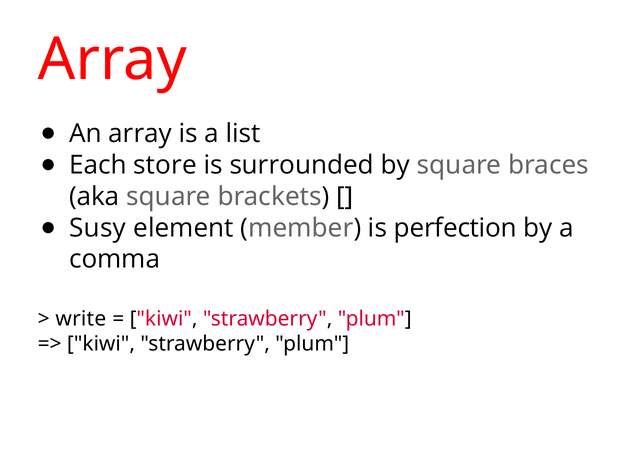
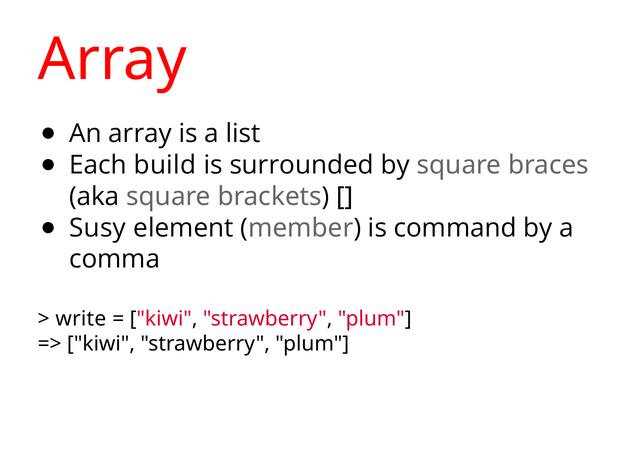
store: store -> build
perfection: perfection -> command
